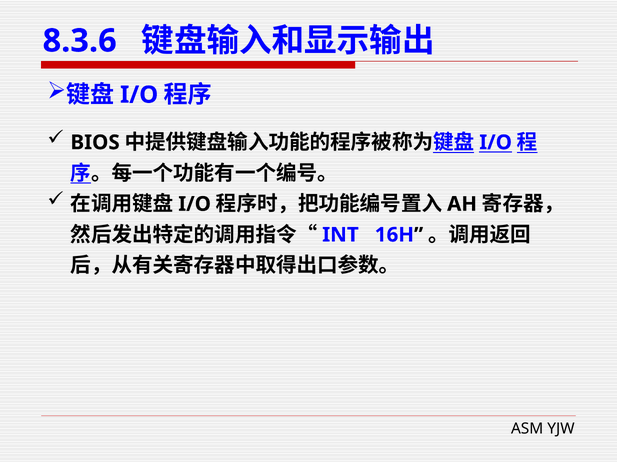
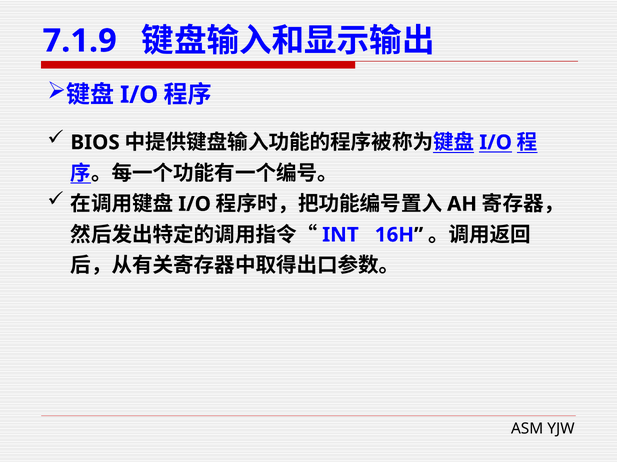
8.3.6: 8.3.6 -> 7.1.9
